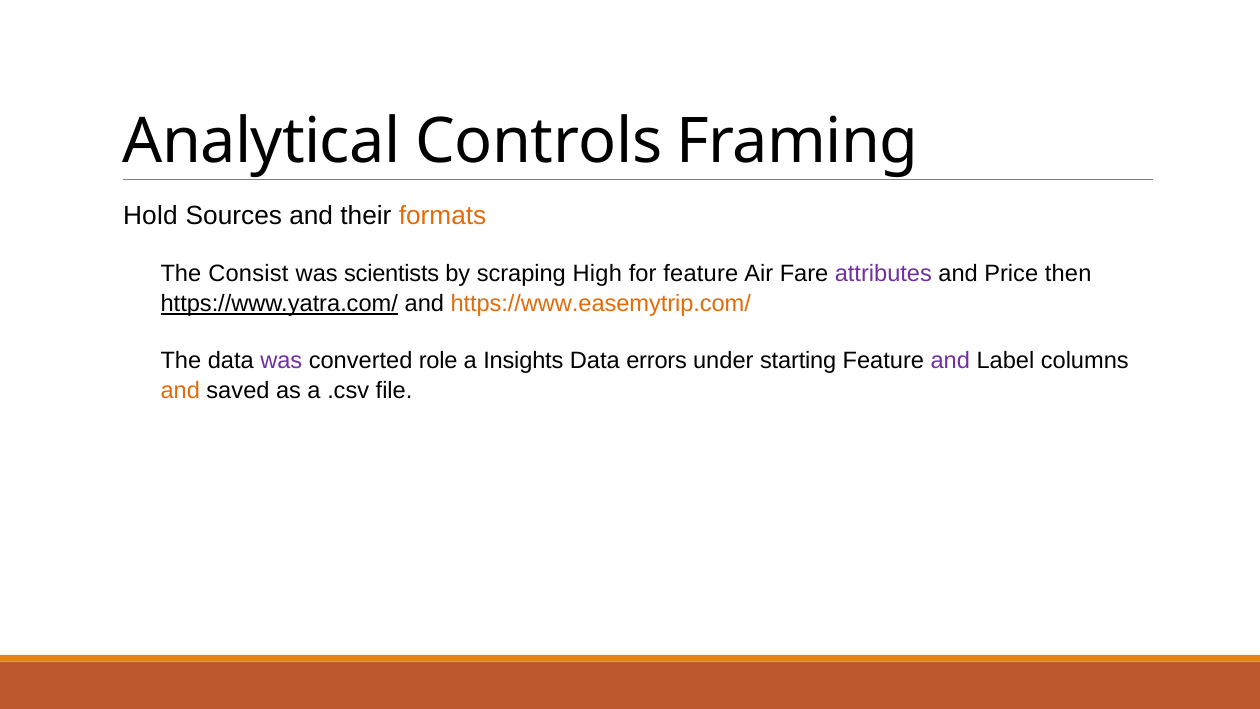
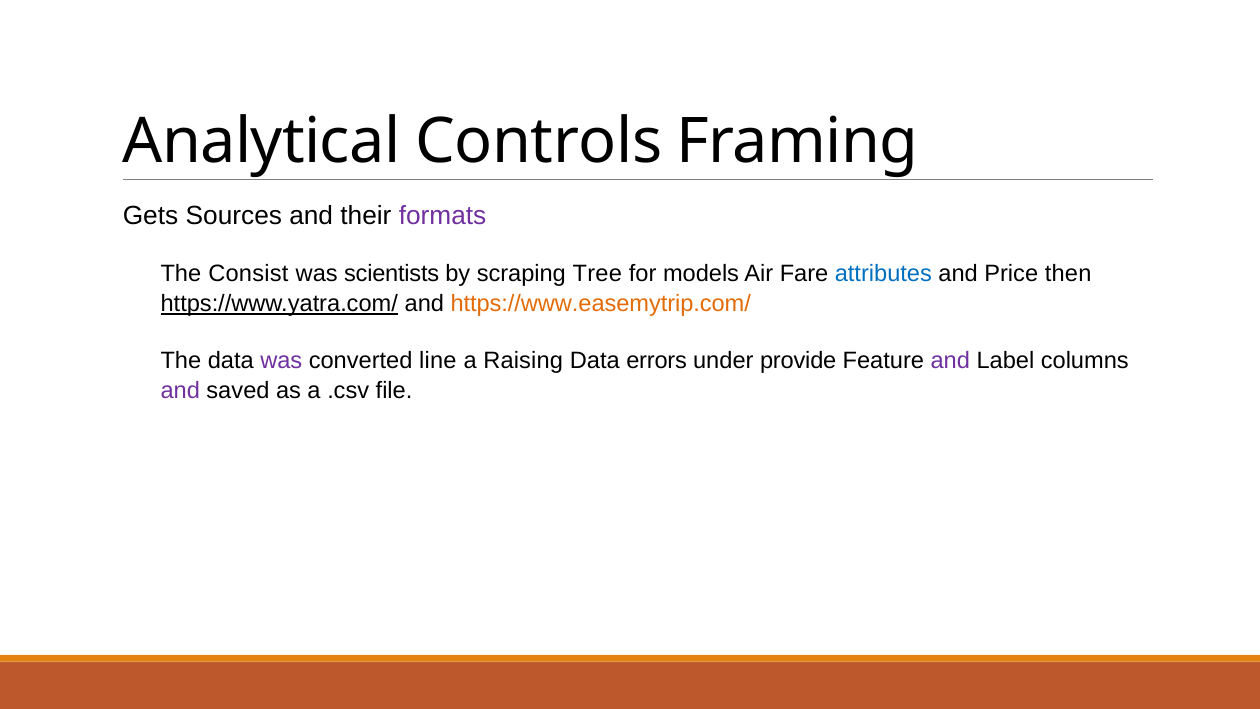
Hold: Hold -> Gets
formats colour: orange -> purple
High: High -> Tree
for feature: feature -> models
attributes colour: purple -> blue
role: role -> line
Insights: Insights -> Raising
starting: starting -> provide
and at (180, 390) colour: orange -> purple
